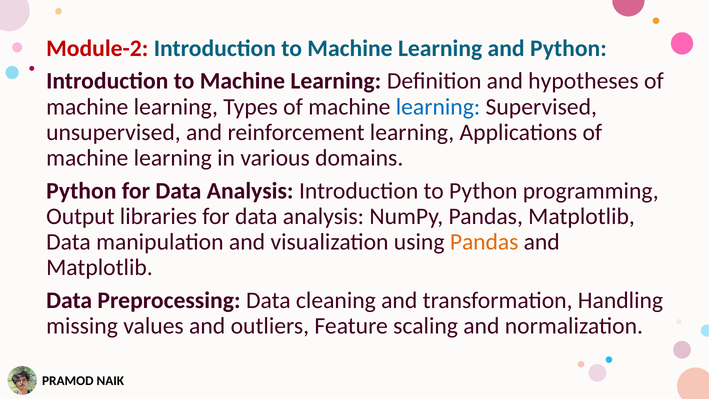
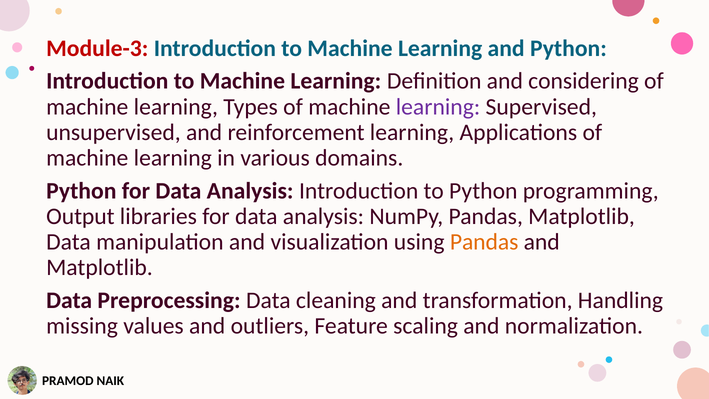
Module-2: Module-2 -> Module-3
hypotheses: hypotheses -> considering
learning at (438, 107) colour: blue -> purple
